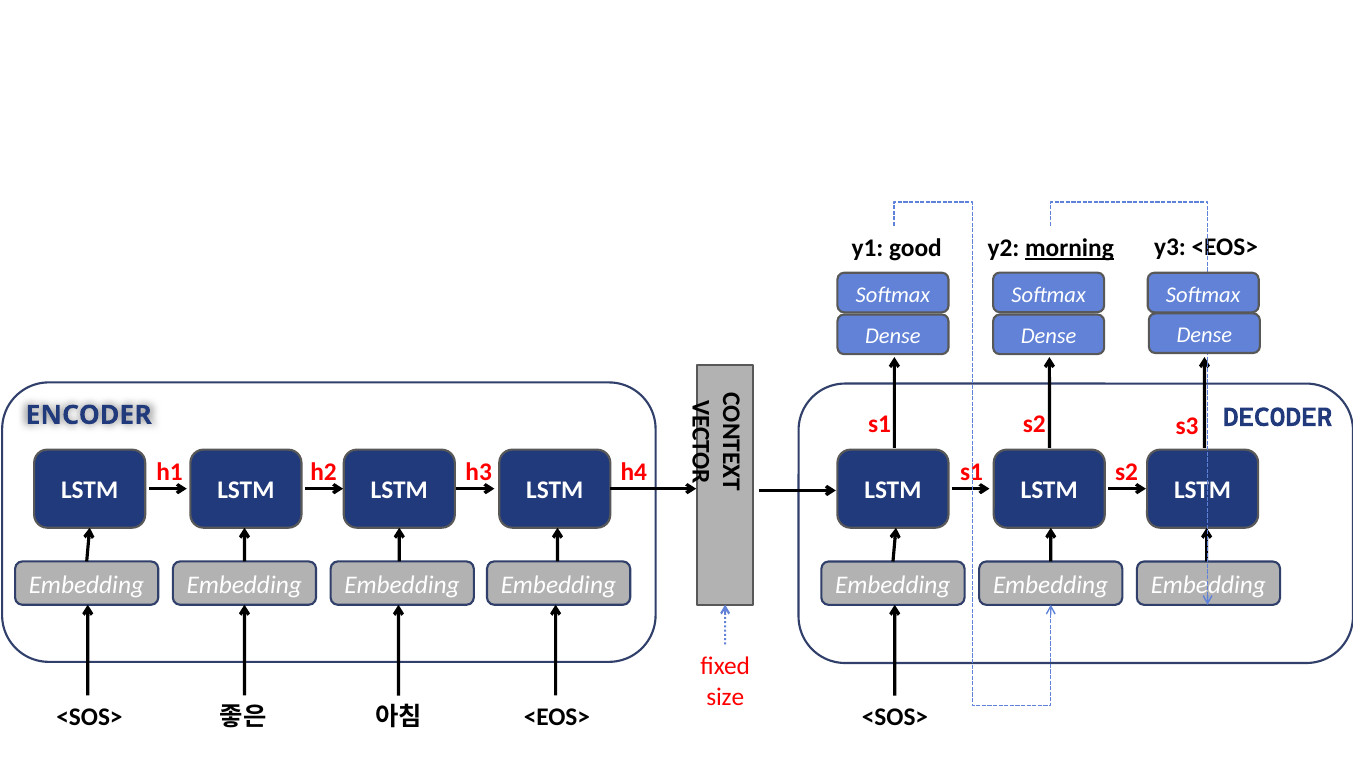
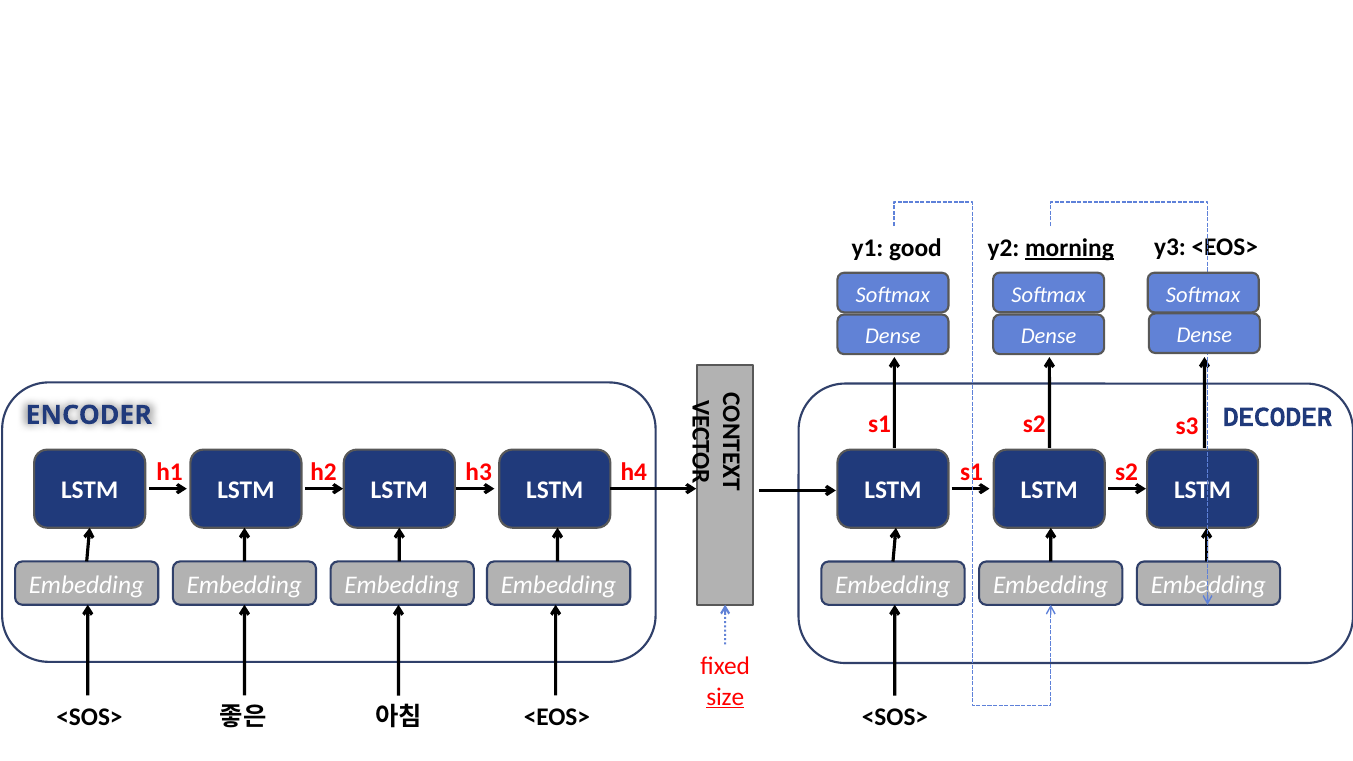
size underline: none -> present
